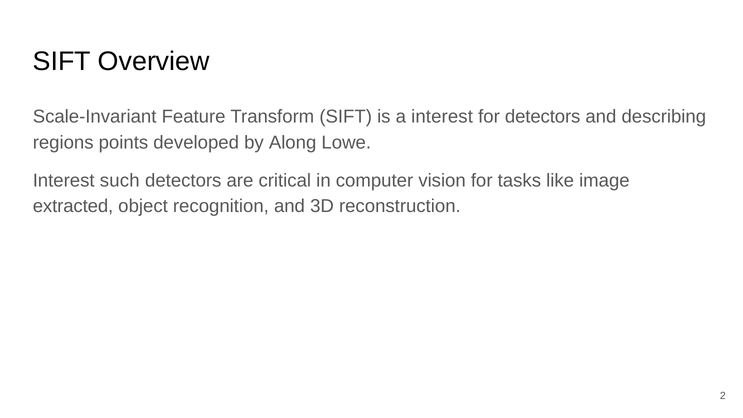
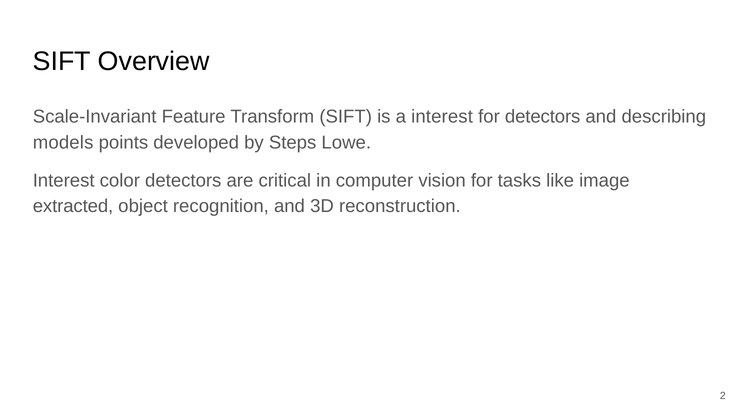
regions: regions -> models
Along: Along -> Steps
such: such -> color
